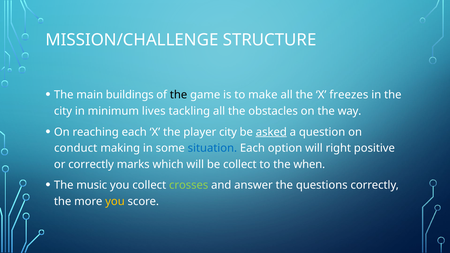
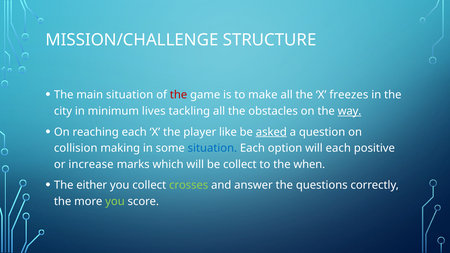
main buildings: buildings -> situation
the at (179, 95) colour: black -> red
way underline: none -> present
player city: city -> like
conduct: conduct -> collision
will right: right -> each
or correctly: correctly -> increase
music: music -> either
you at (115, 202) colour: yellow -> light green
